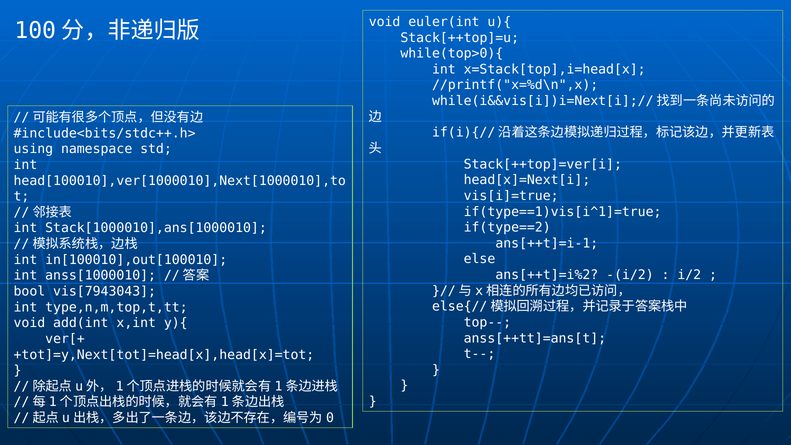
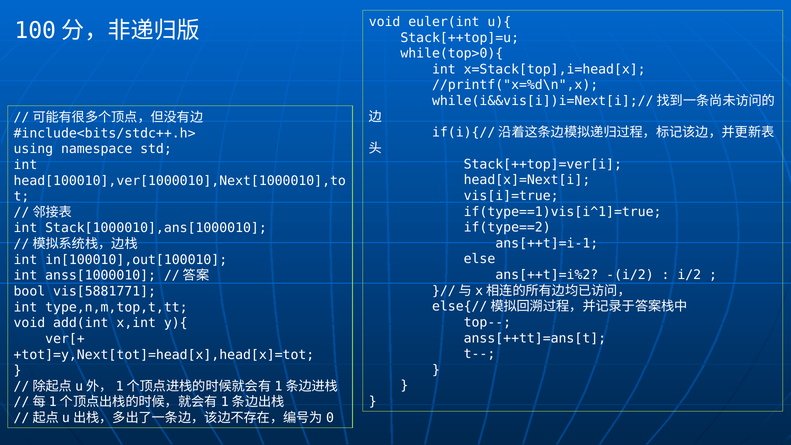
vis[7943043: vis[7943043 -> vis[5881771
